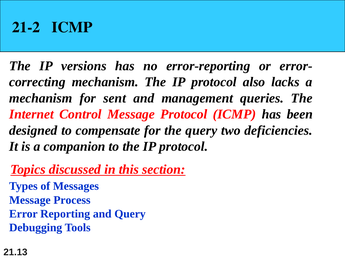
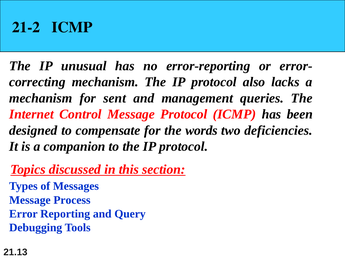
versions: versions -> unusual
the query: query -> words
